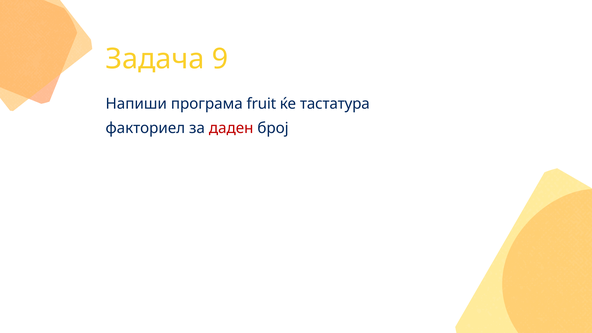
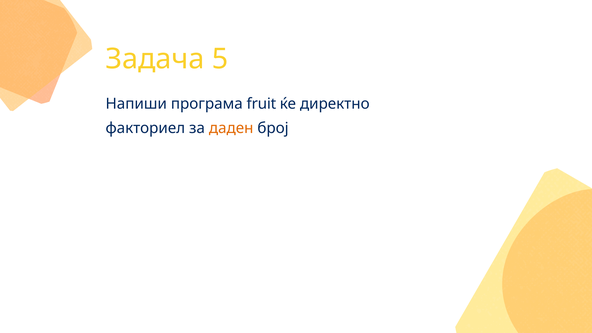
9: 9 -> 5
тастатура: тастатура -> директно
даден colour: red -> orange
